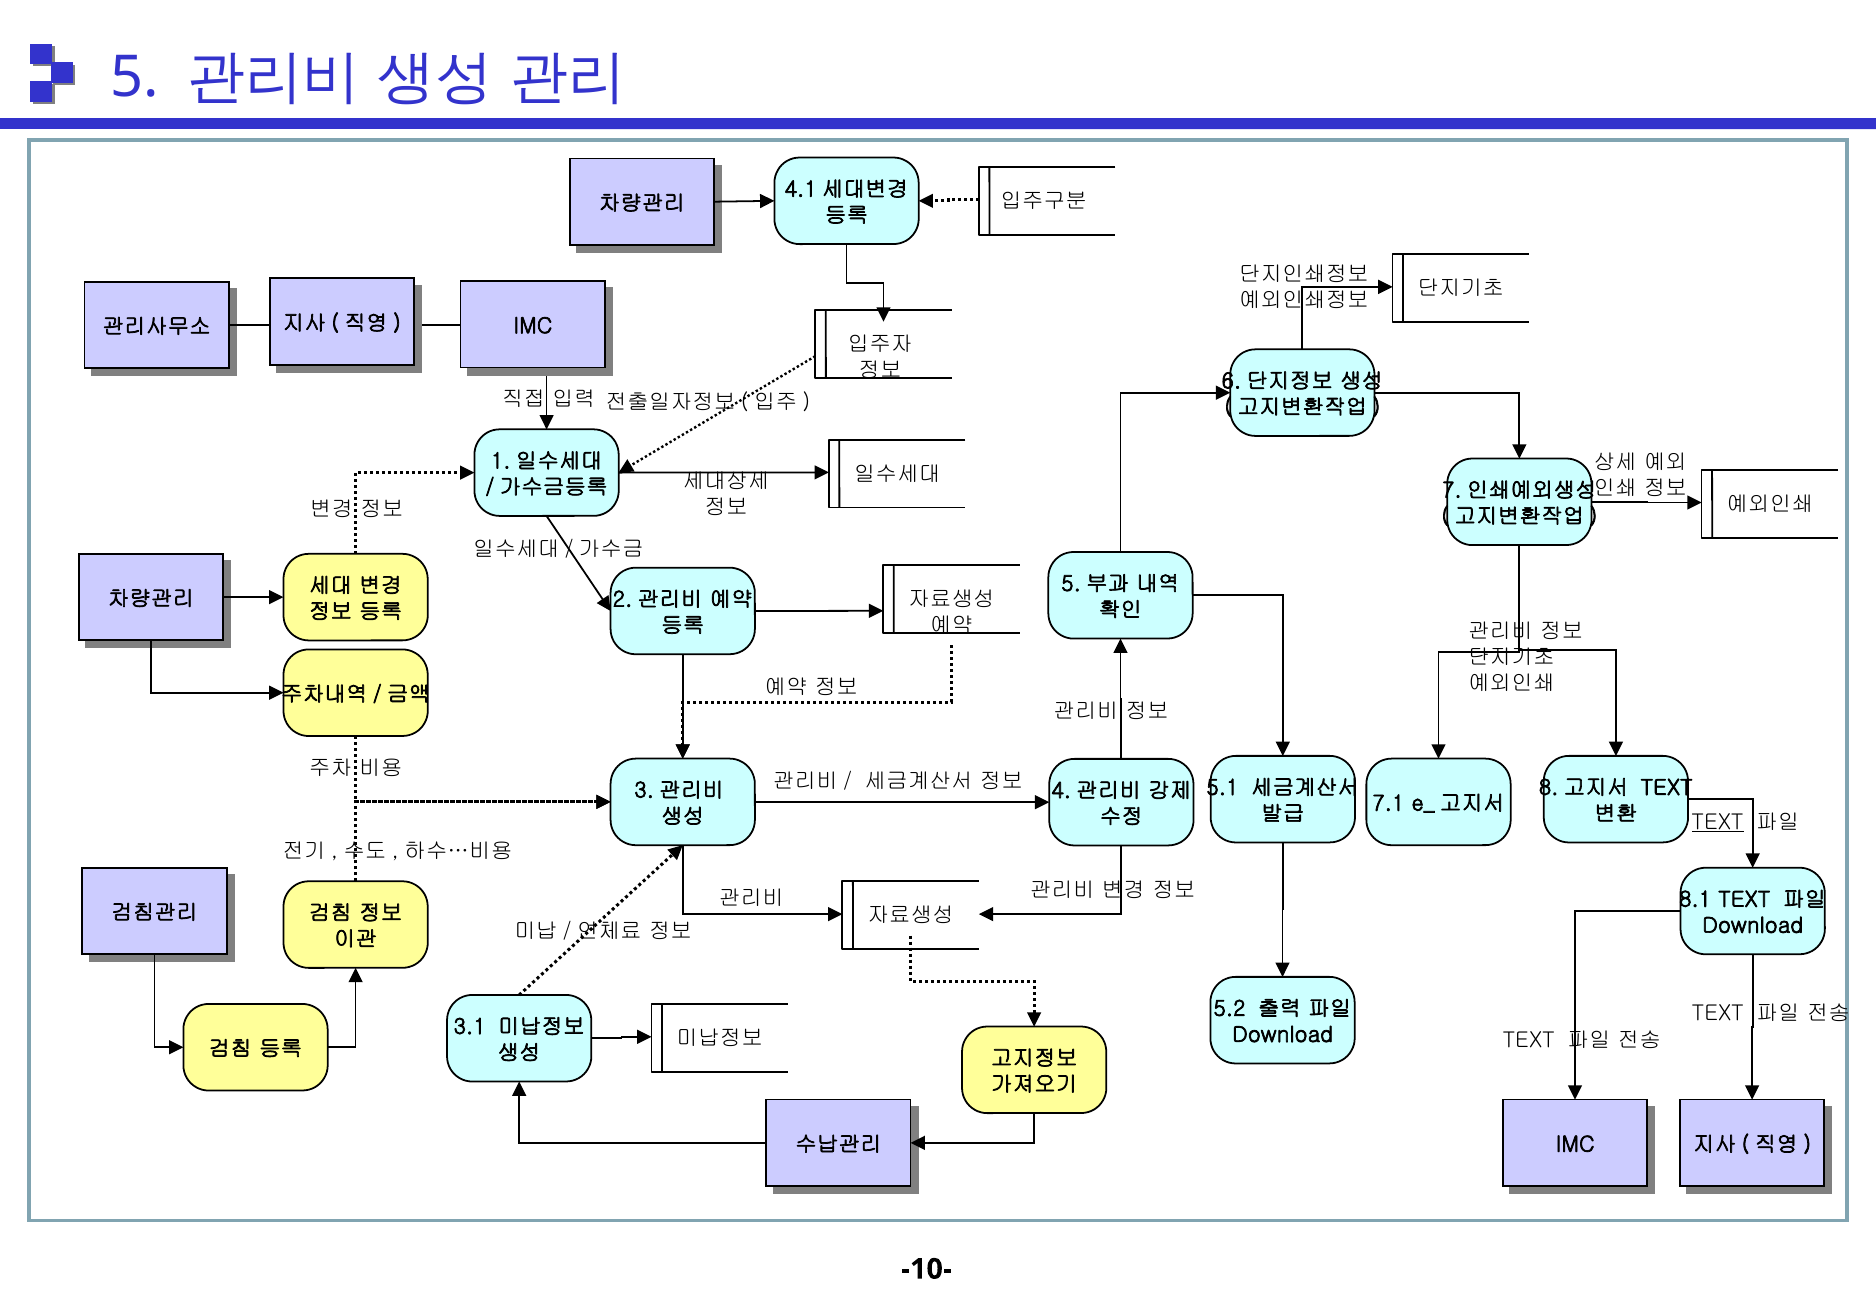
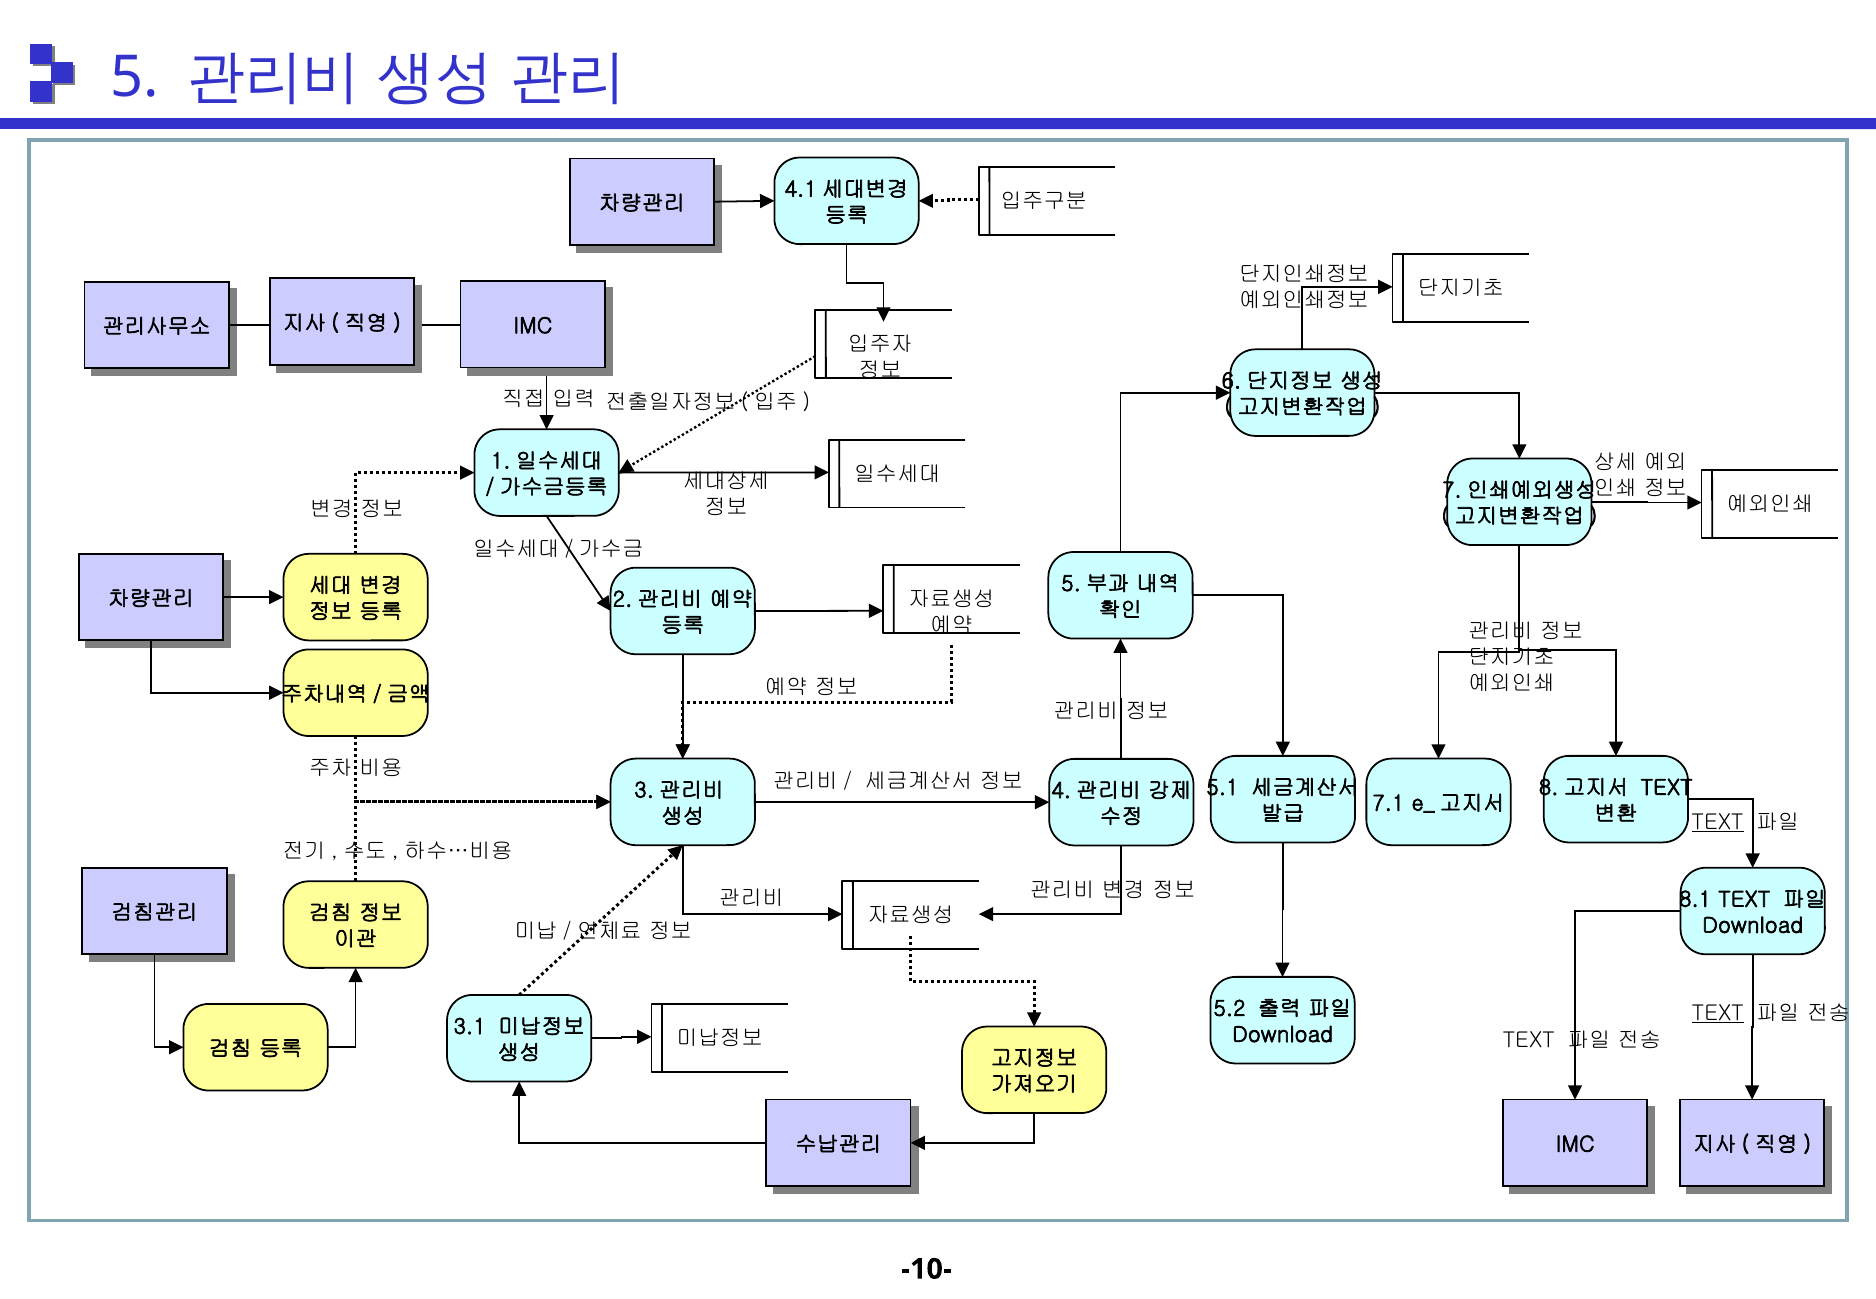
TEXT at (1718, 1013) underline: none -> present
